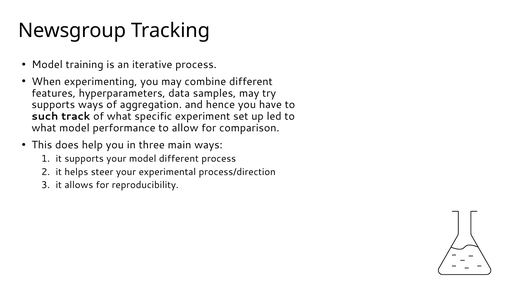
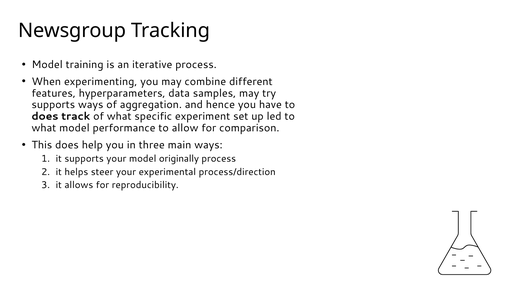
such at (45, 116): such -> does
model different: different -> originally
